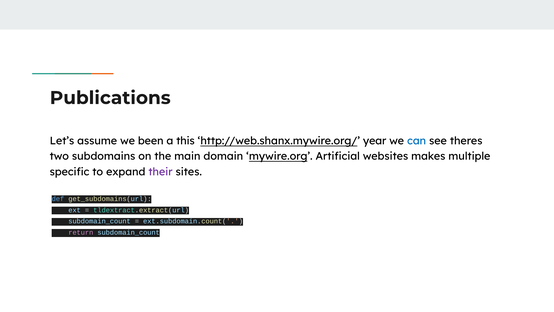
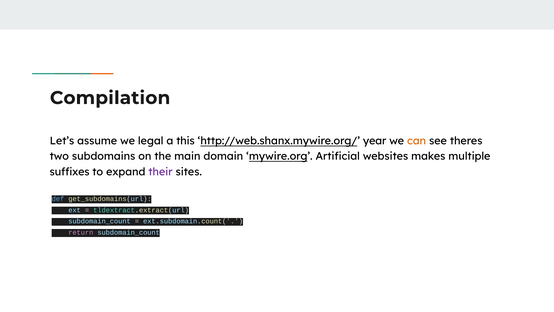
Publications: Publications -> Compilation
been: been -> legal
can colour: blue -> orange
specific: specific -> suffixes
